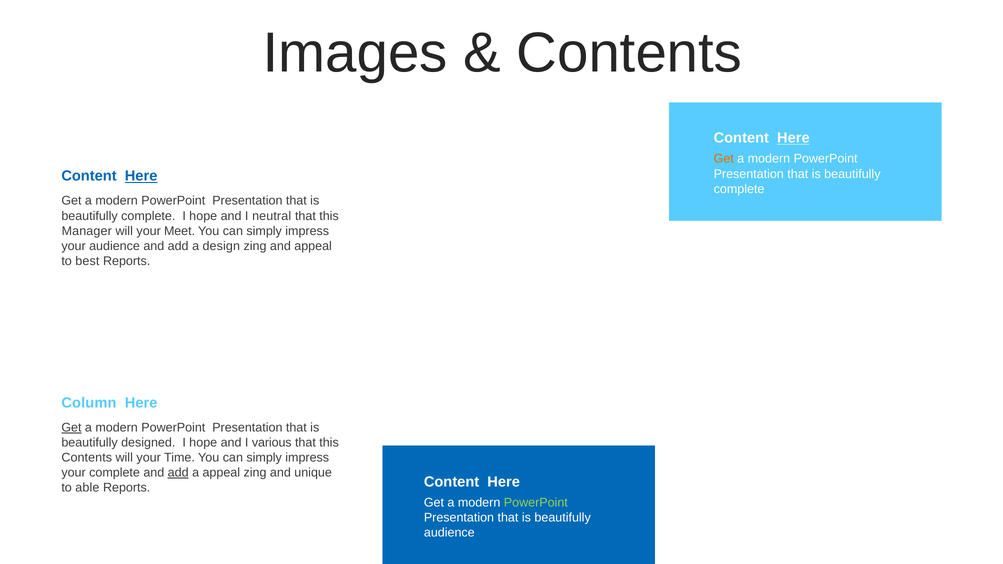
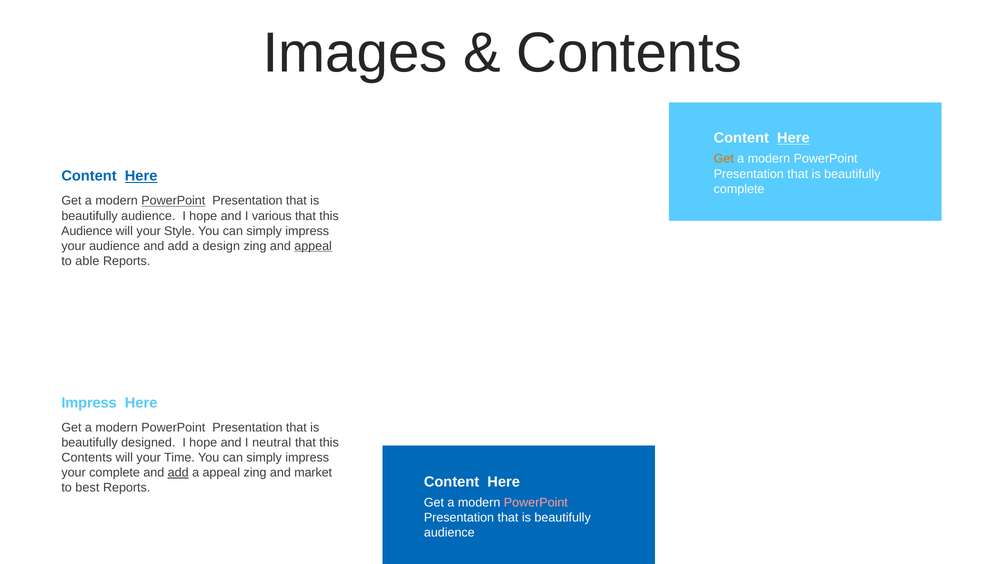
PowerPoint at (173, 201) underline: none -> present
complete at (148, 216): complete -> audience
neutral: neutral -> various
Manager at (87, 231): Manager -> Audience
Meet: Meet -> Style
appeal at (313, 246) underline: none -> present
best: best -> able
Column at (89, 403): Column -> Impress
Get at (71, 428) underline: present -> none
various: various -> neutral
unique: unique -> market
able: able -> best
PowerPoint at (536, 503) colour: light green -> pink
